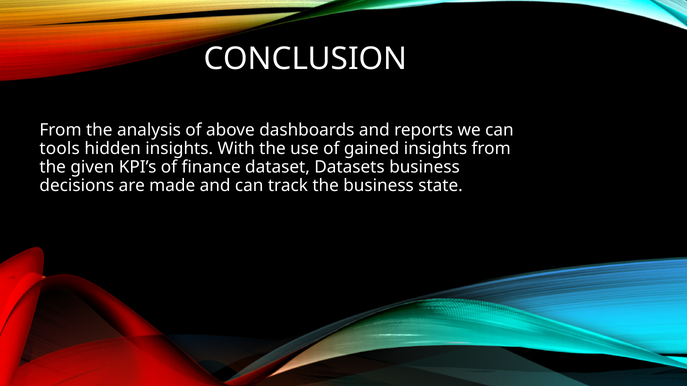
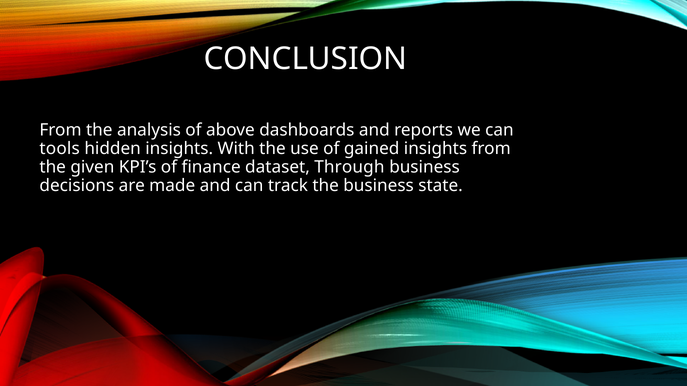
Datasets: Datasets -> Through
